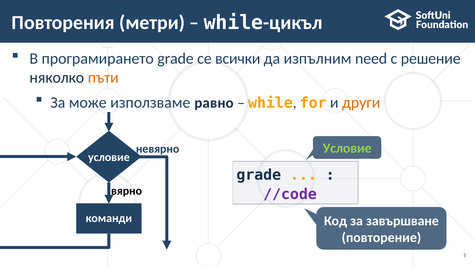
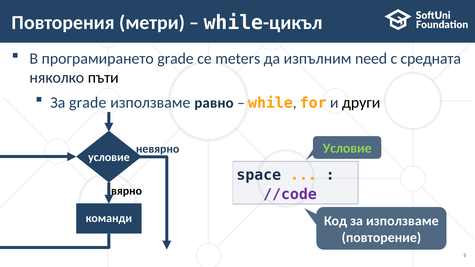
всички: всички -> meters
решение: решение -> средната
пъти colour: orange -> black
За може: може -> grade
други colour: orange -> black
grade at (259, 175): grade -> space
за завършване: завършване -> използваме
